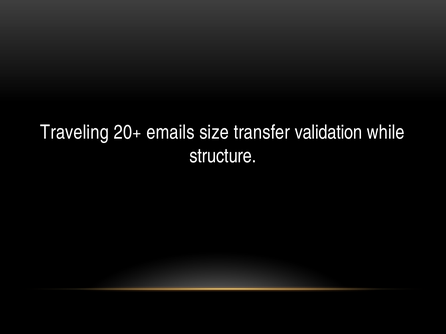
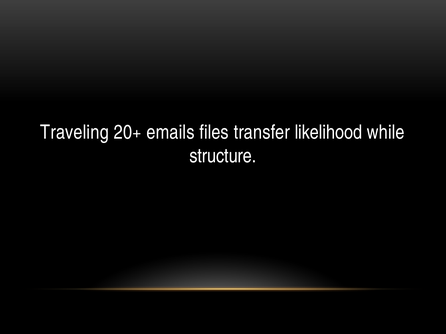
size: size -> files
validation: validation -> likelihood
